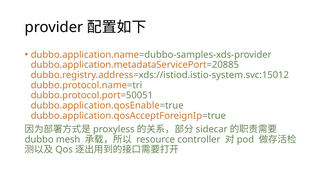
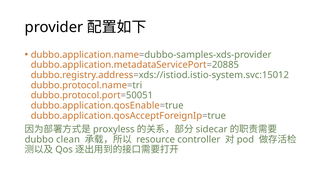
mesh: mesh -> clean
